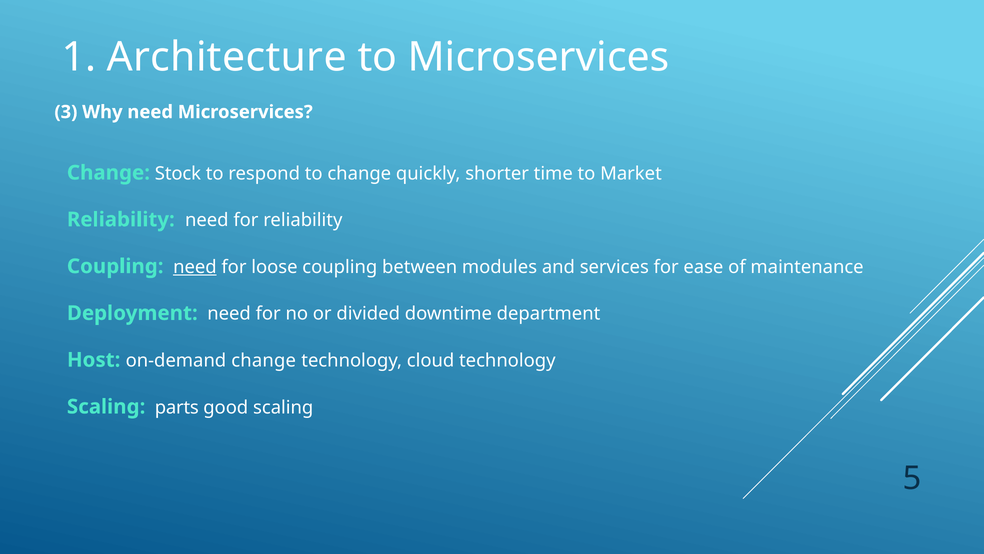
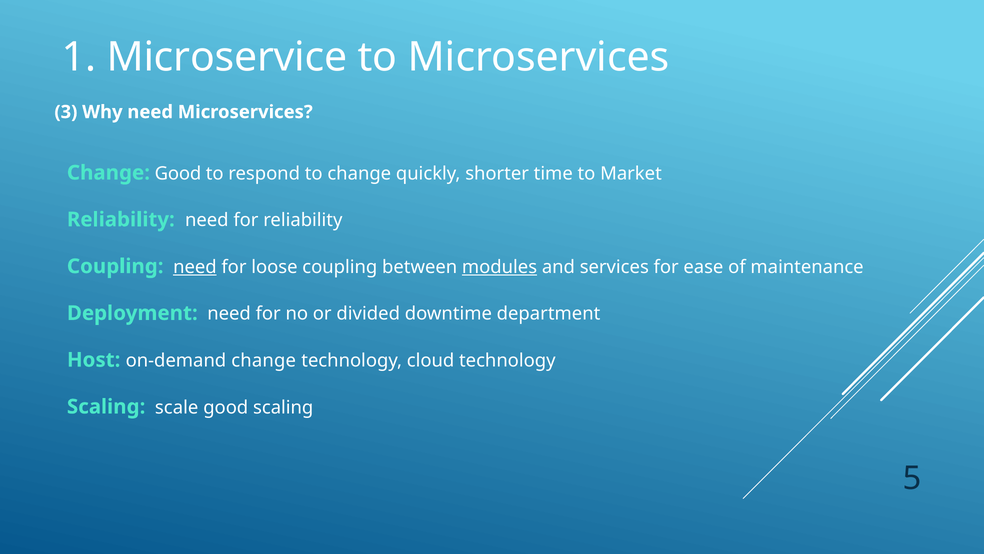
Architecture: Architecture -> Microservice
Change Stock: Stock -> Good
modules underline: none -> present
parts: parts -> scale
